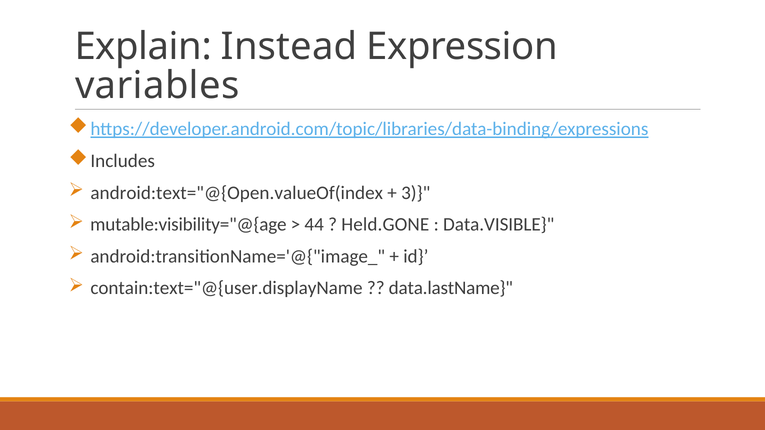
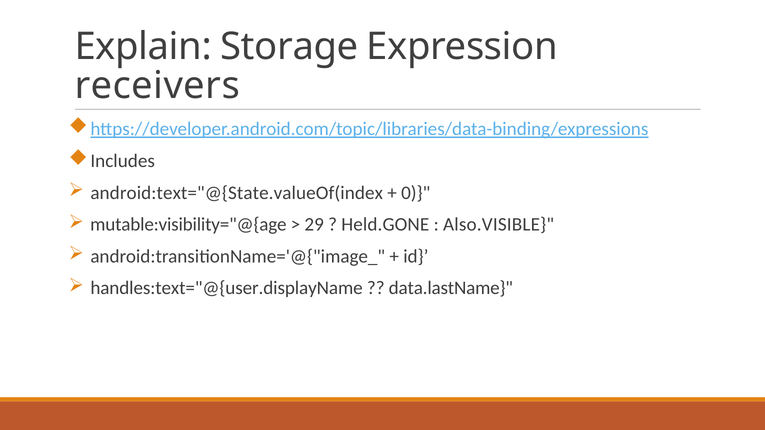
Instead: Instead -> Storage
variables: variables -> receivers
android:text="@{Open.valueOf(index: android:text="@{Open.valueOf(index -> android:text="@{State.valueOf(index
3: 3 -> 0
44: 44 -> 29
Data.VISIBLE: Data.VISIBLE -> Also.VISIBLE
contain:text="@{user.displayName: contain:text="@{user.displayName -> handles:text="@{user.displayName
